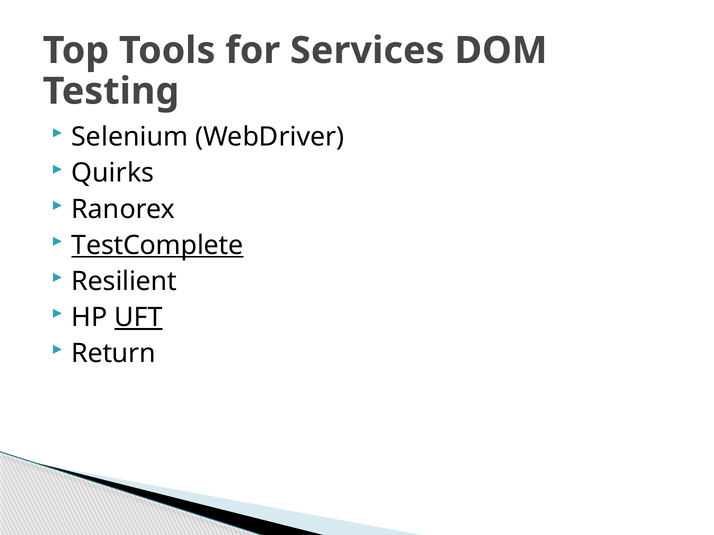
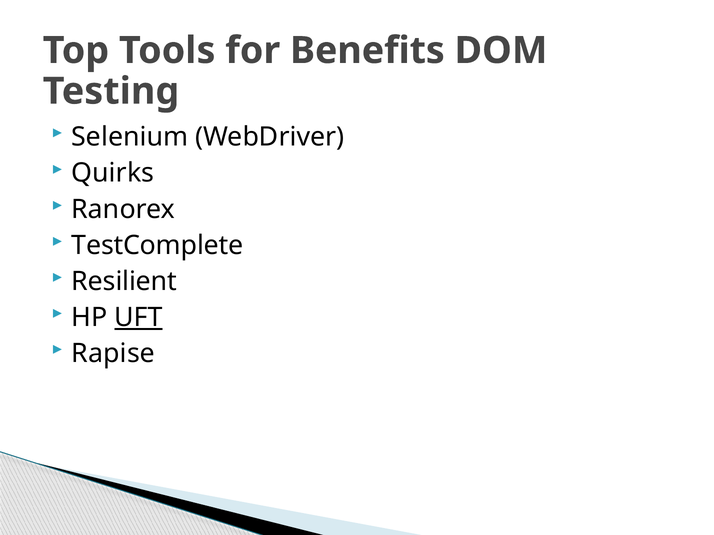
Services: Services -> Benefits
TestComplete underline: present -> none
Return: Return -> Rapise
